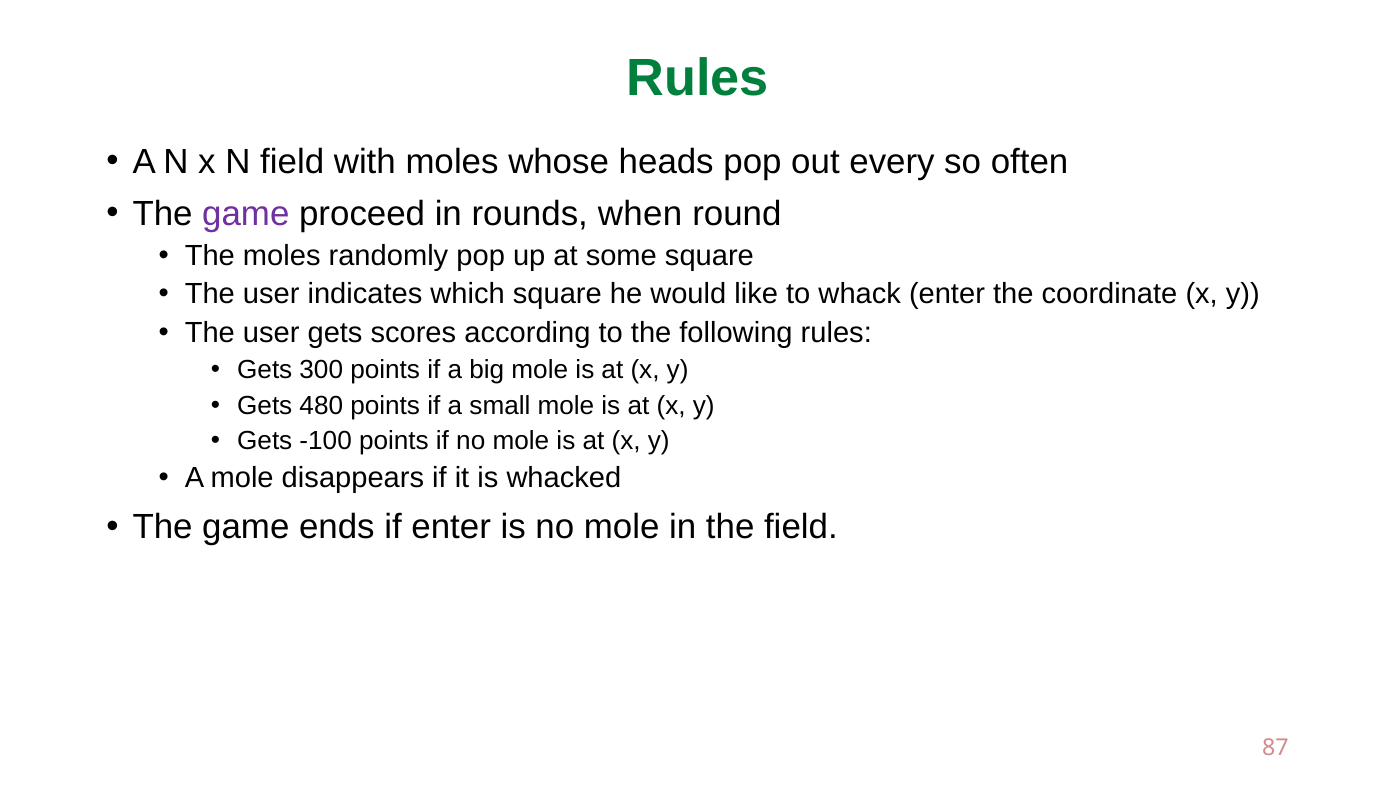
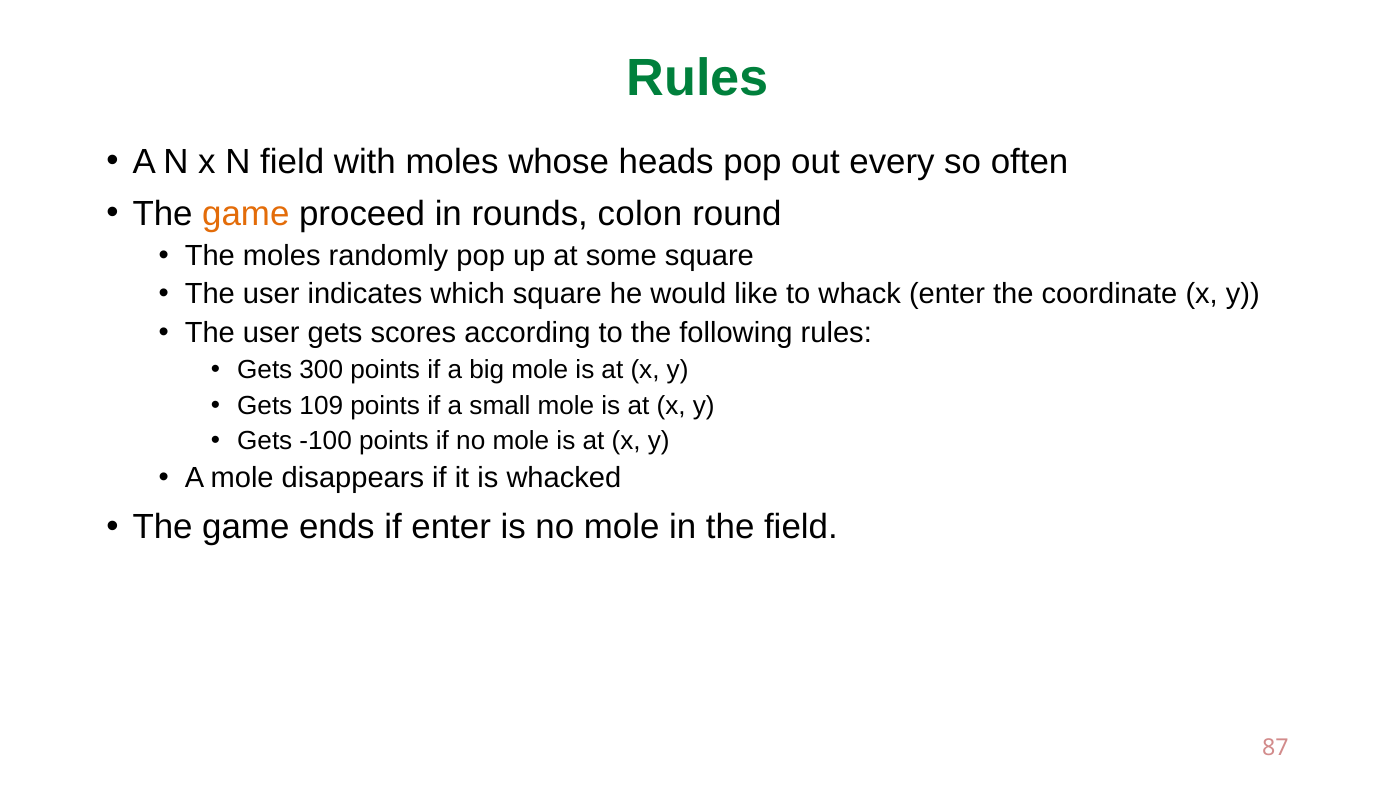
game at (246, 214) colour: purple -> orange
when: when -> colon
480: 480 -> 109
